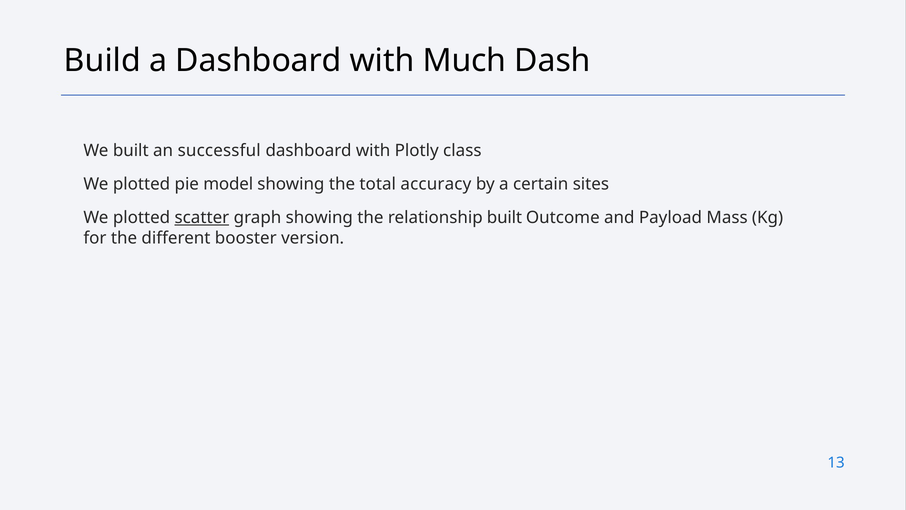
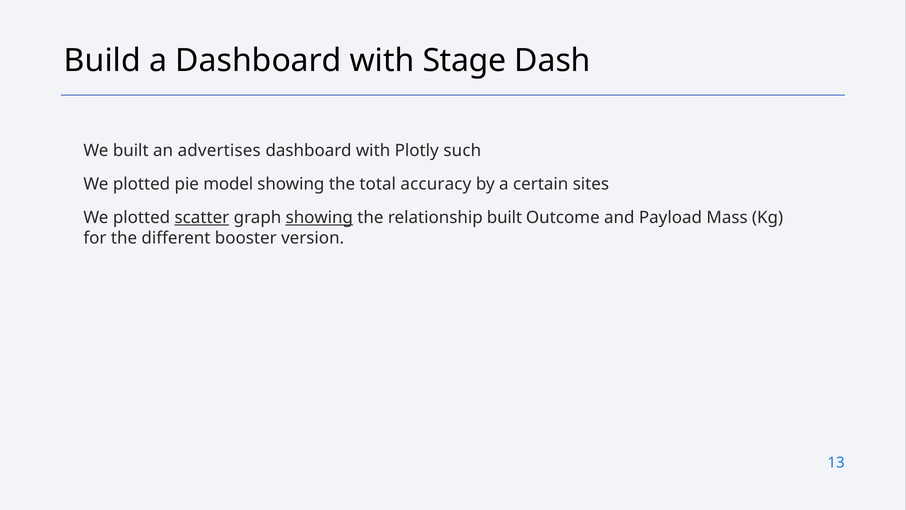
Much: Much -> Stage
successful: successful -> advertises
class: class -> such
showing at (319, 218) underline: none -> present
